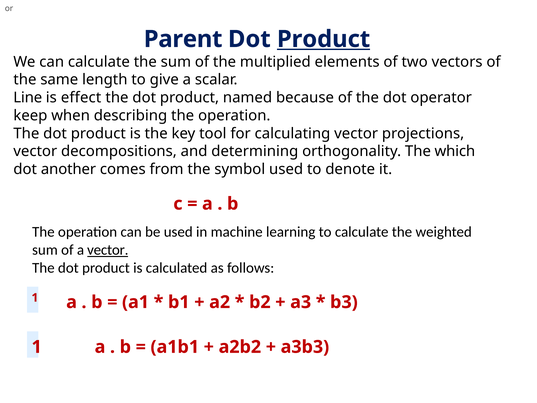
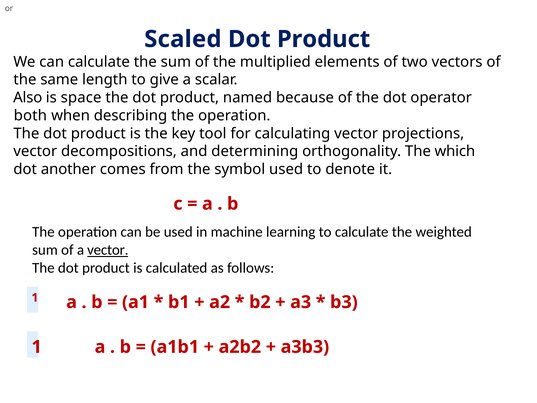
Parent: Parent -> Scaled
Product at (324, 39) underline: present -> none
Line: Line -> Also
effect: effect -> space
keep: keep -> both
